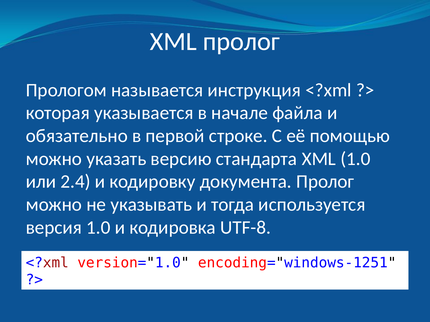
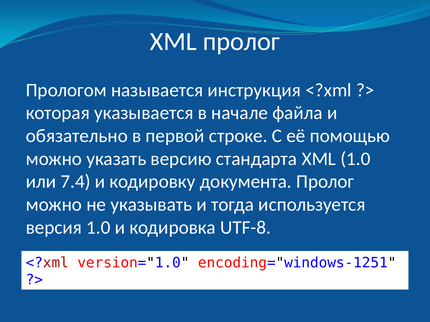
2.4: 2.4 -> 7.4
